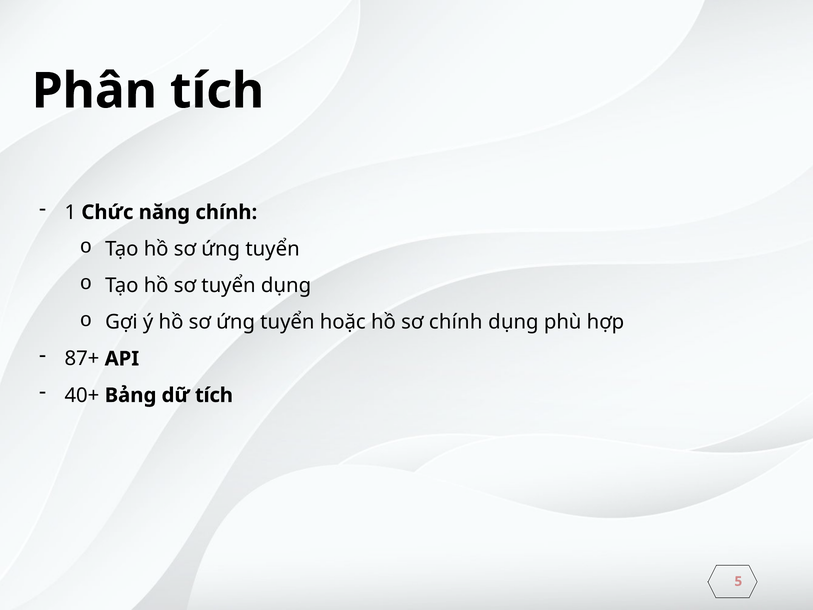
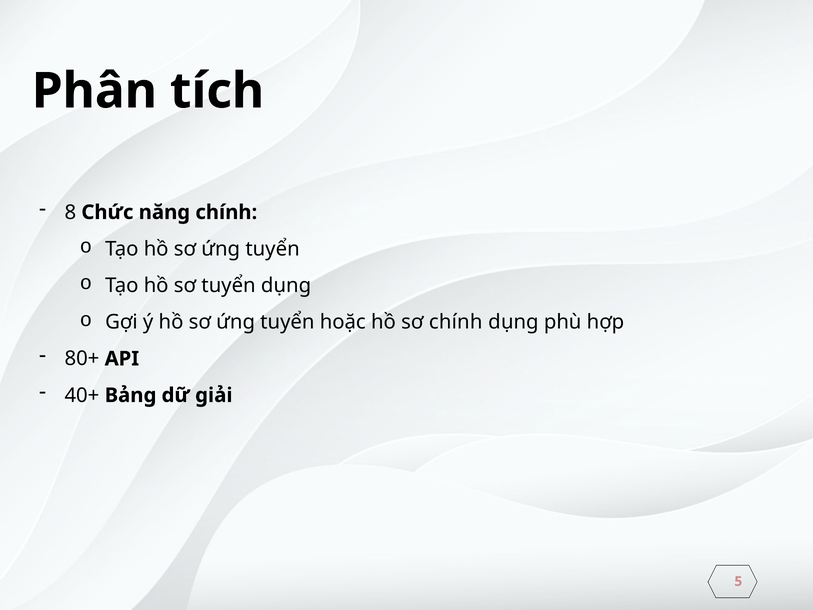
1: 1 -> 8
87+: 87+ -> 80+
dữ tích: tích -> giải
